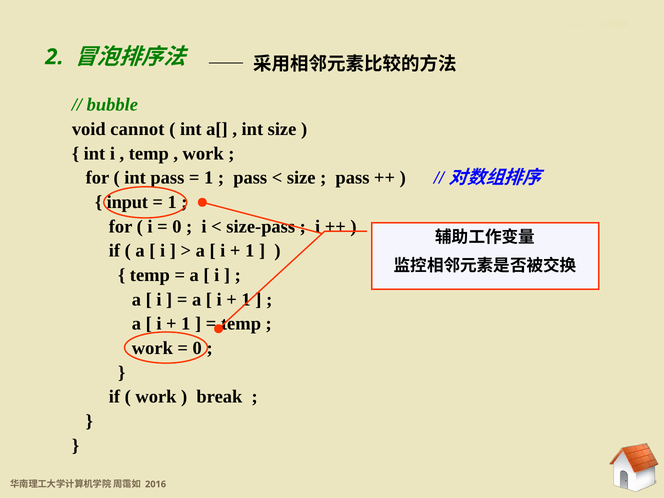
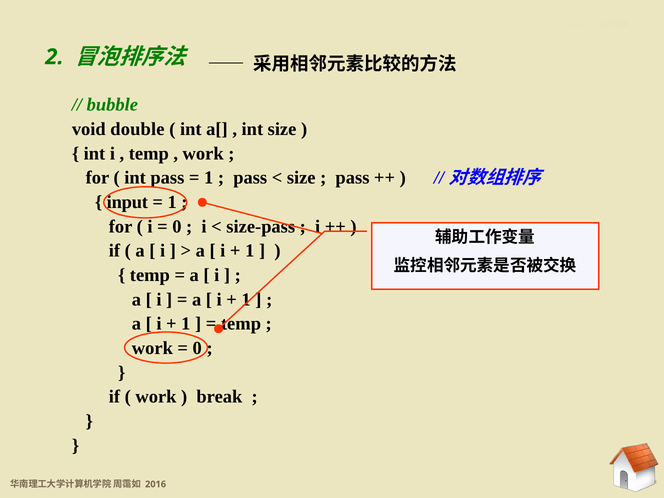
cannot: cannot -> double
